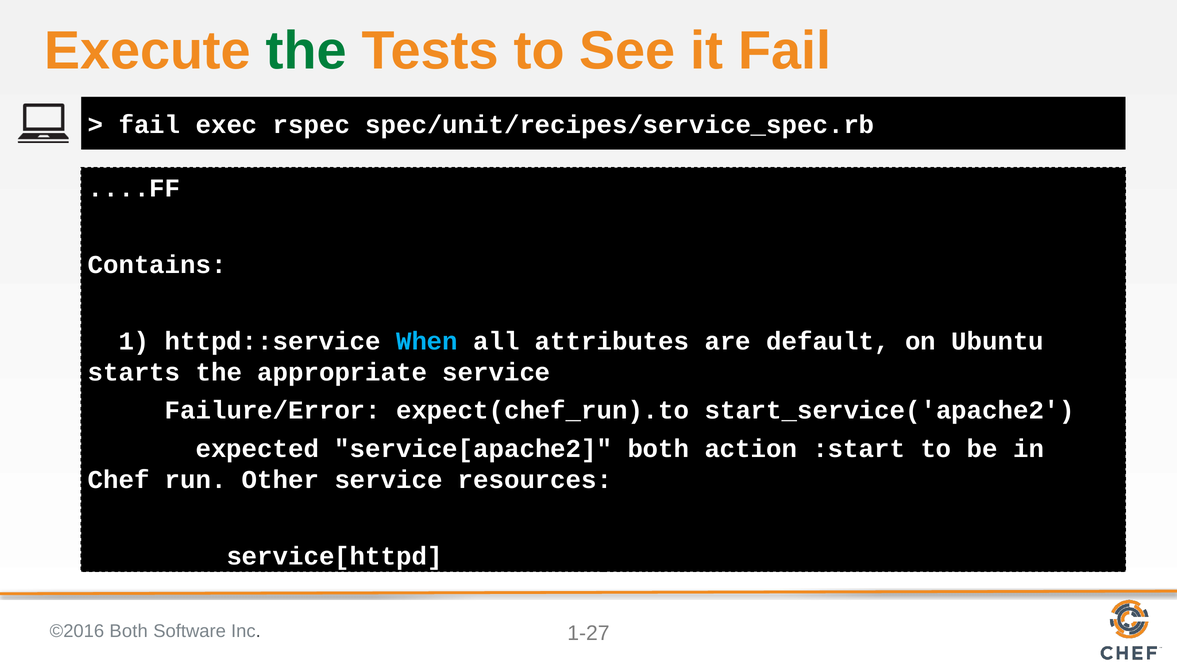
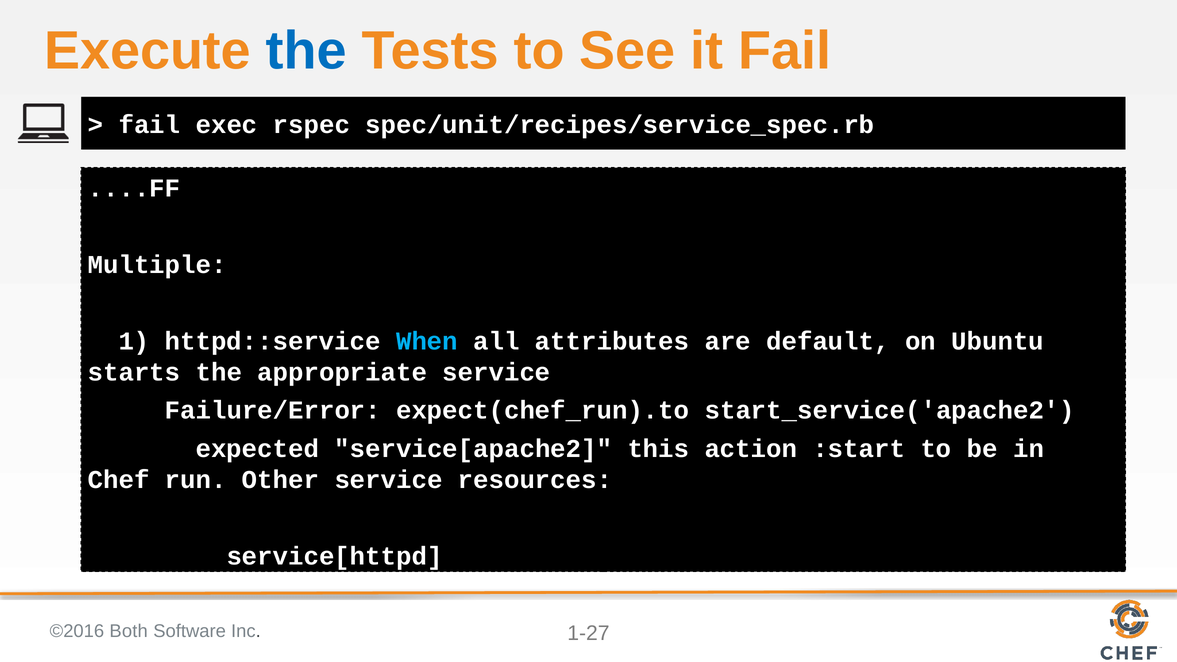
the at (306, 51) colour: green -> blue
Contains: Contains -> Multiple
service[apache2 both: both -> this
